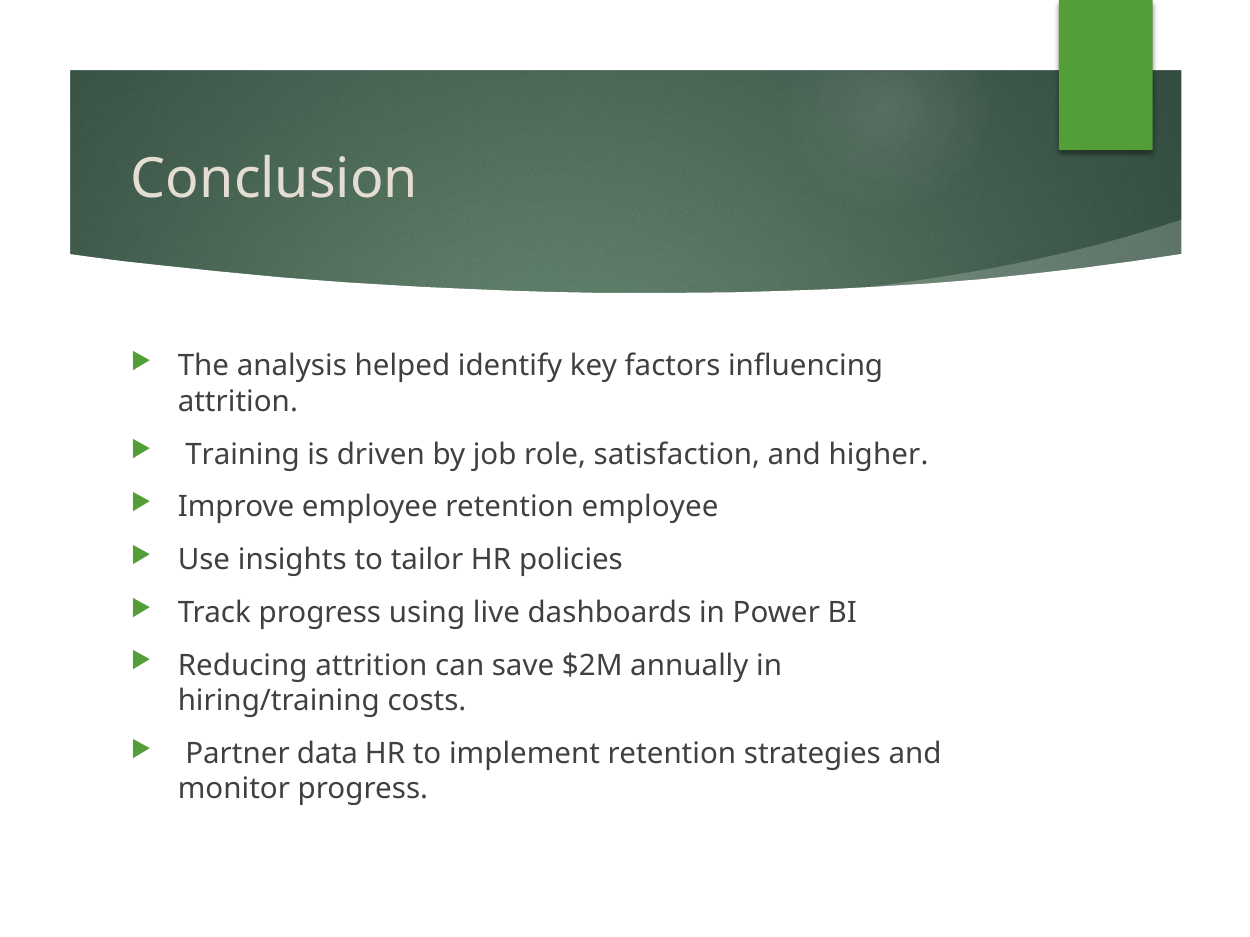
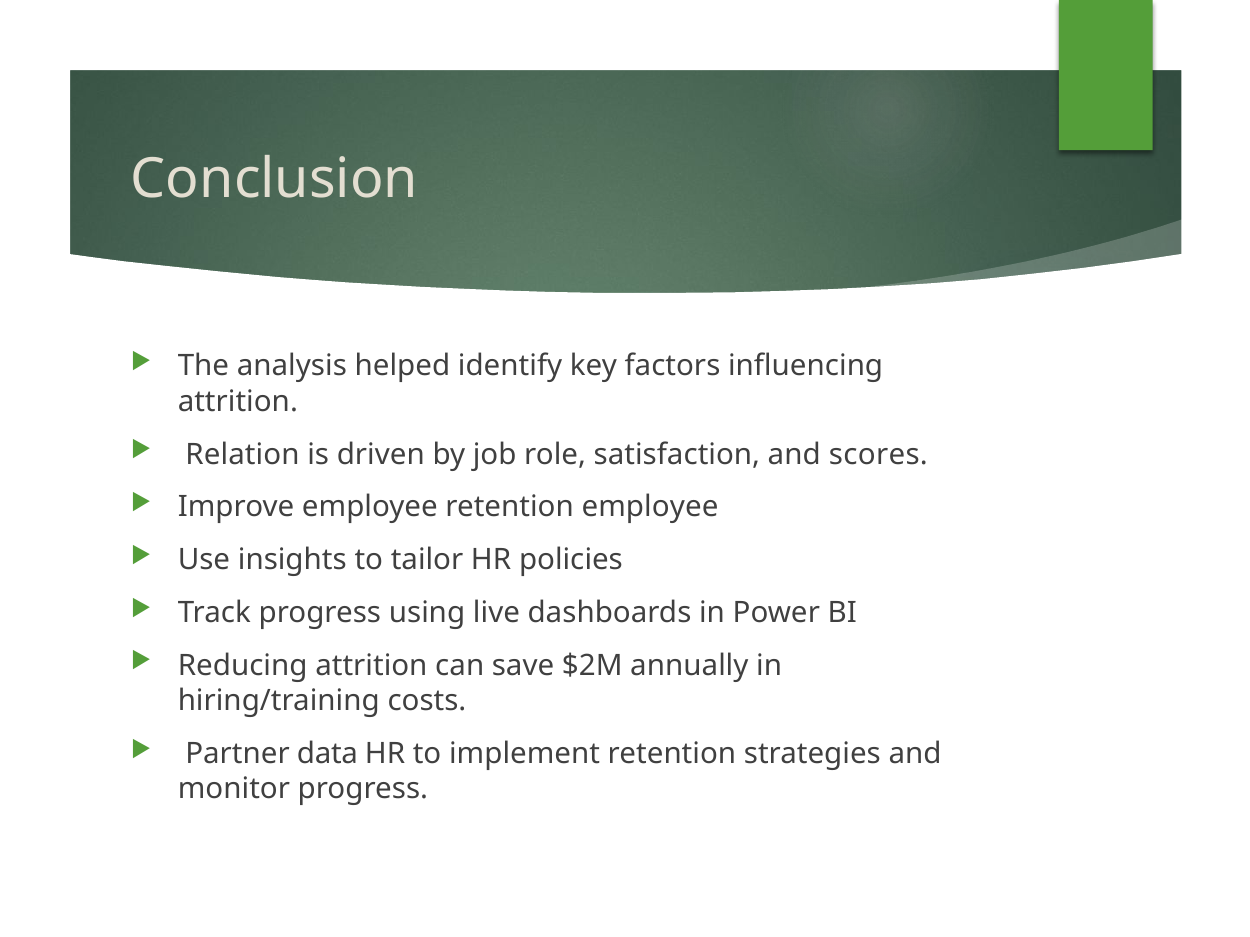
Training: Training -> Relation
higher: higher -> scores
